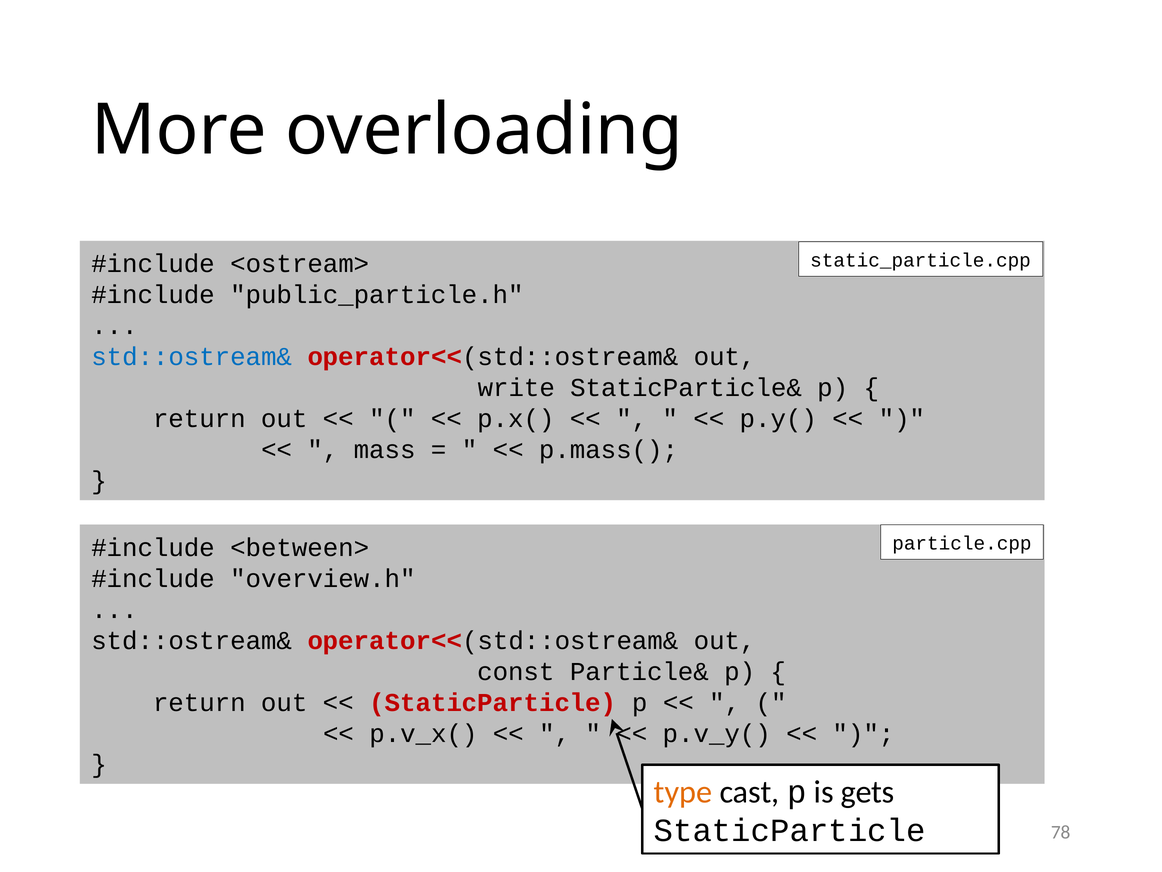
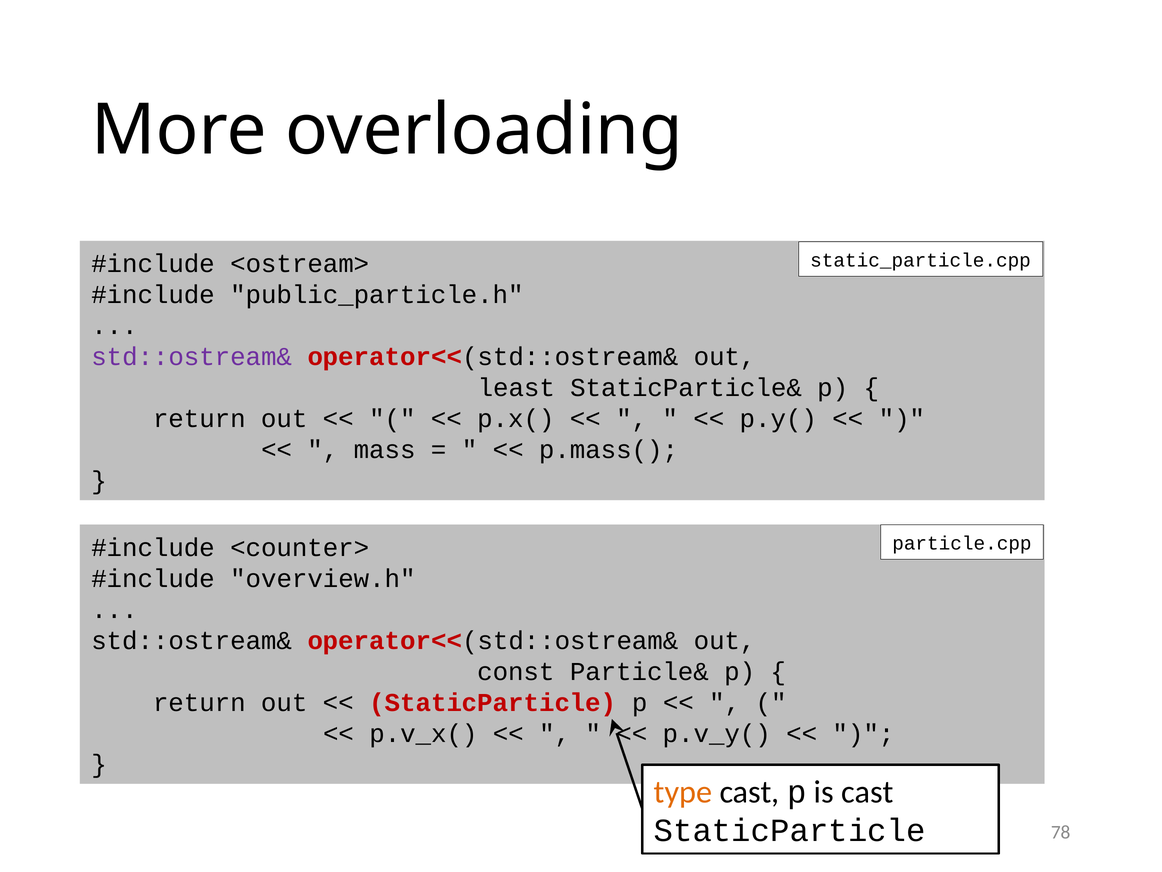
std::ostream& at (192, 357) colour: blue -> purple
write: write -> least
<between>: <between> -> <counter>
is gets: gets -> cast
